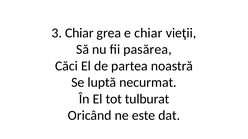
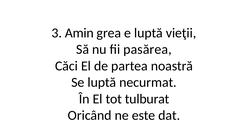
3 Chiar: Chiar -> Amin
e chiar: chiar -> luptă
